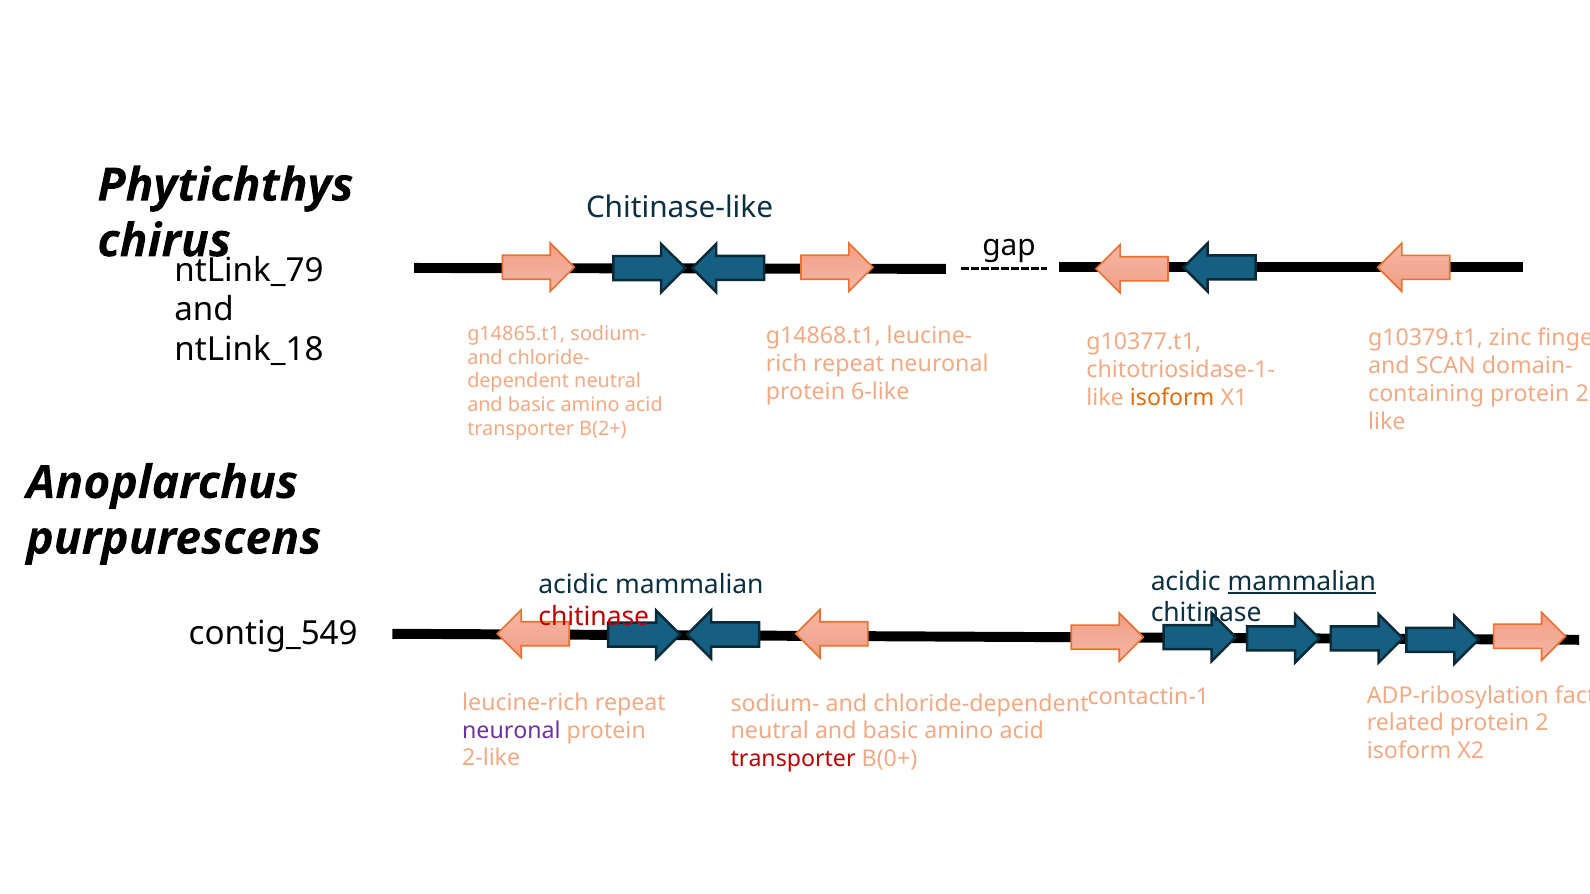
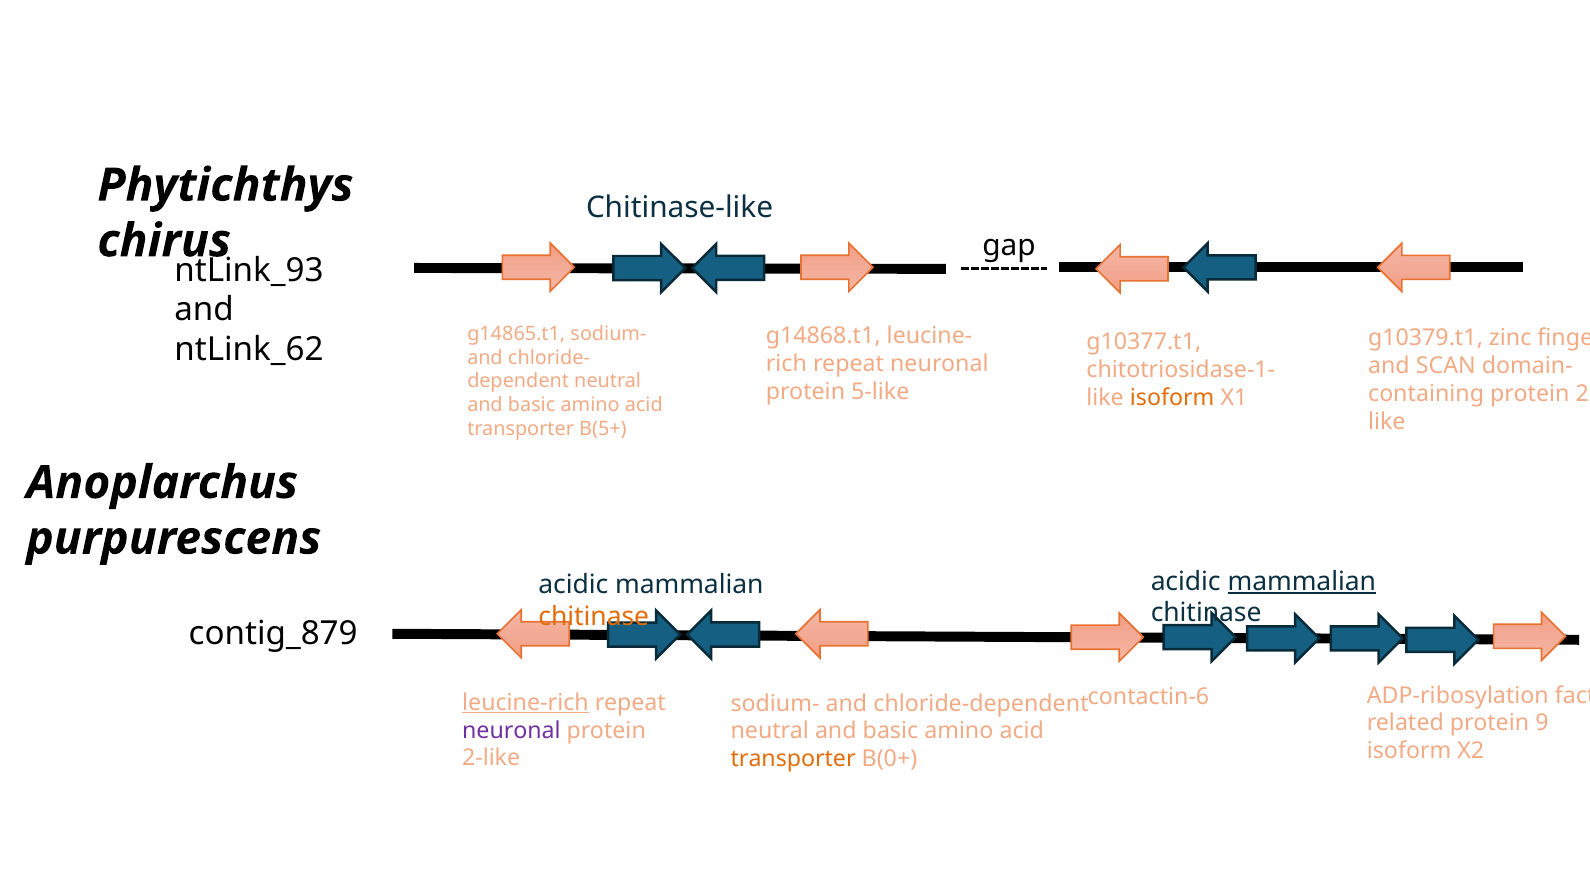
ntLink_79: ntLink_79 -> ntLink_93
ntLink_18: ntLink_18 -> ntLink_62
6-like: 6-like -> 5-like
B(2+: B(2+ -> B(5+
chitinase at (594, 617) colour: red -> orange
contig_549: contig_549 -> contig_879
contactin-1: contactin-1 -> contactin-6
leucine-rich underline: none -> present
2: 2 -> 9
transporter at (793, 759) colour: red -> orange
